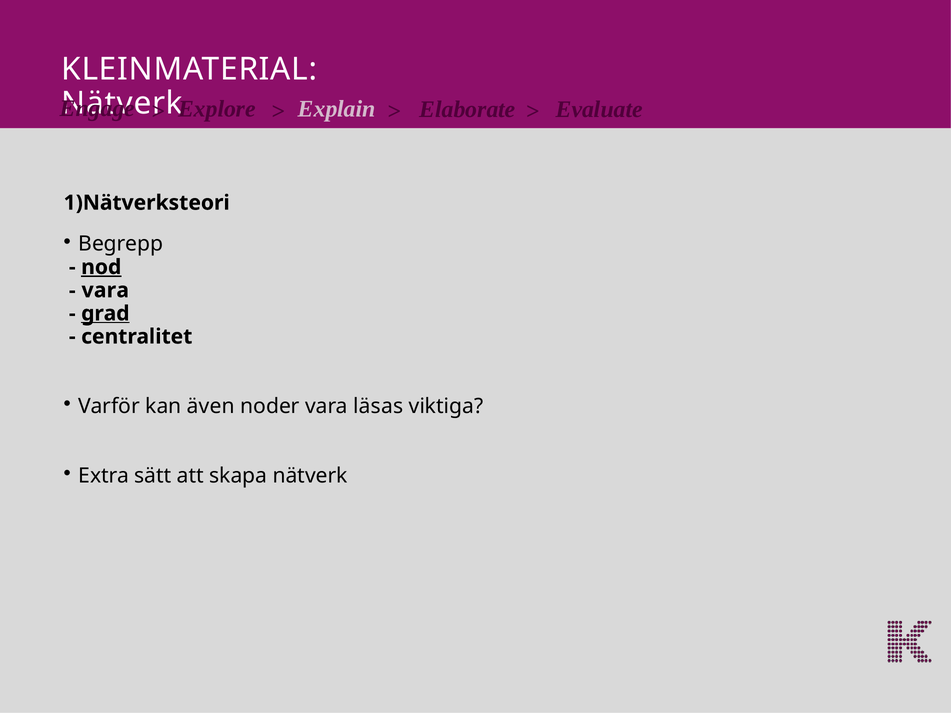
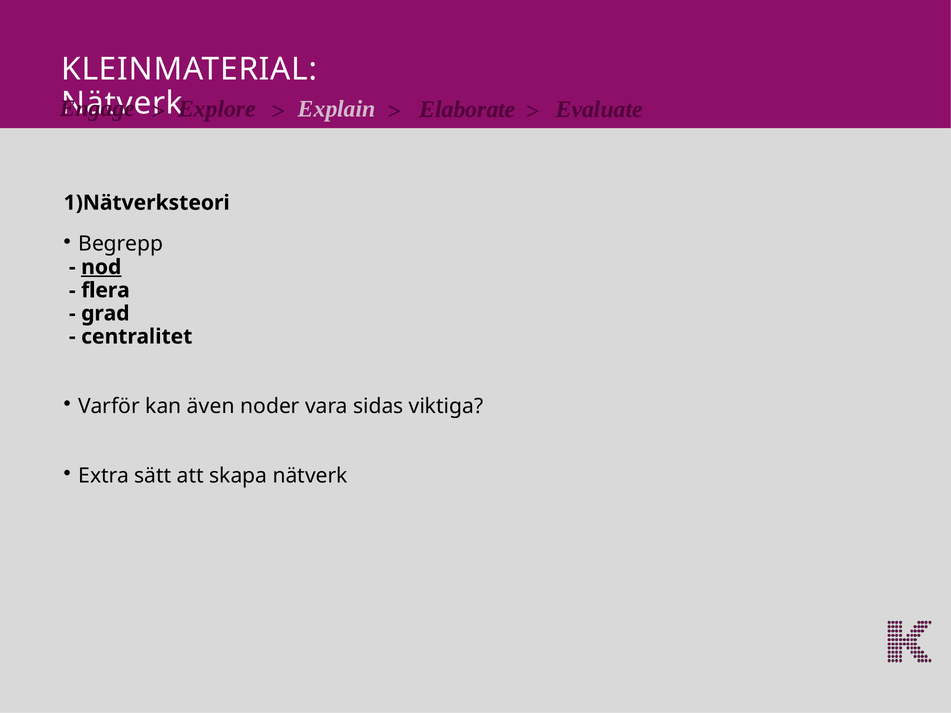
vara at (105, 290): vara -> flera
grad underline: present -> none
läsas: läsas -> sidas
